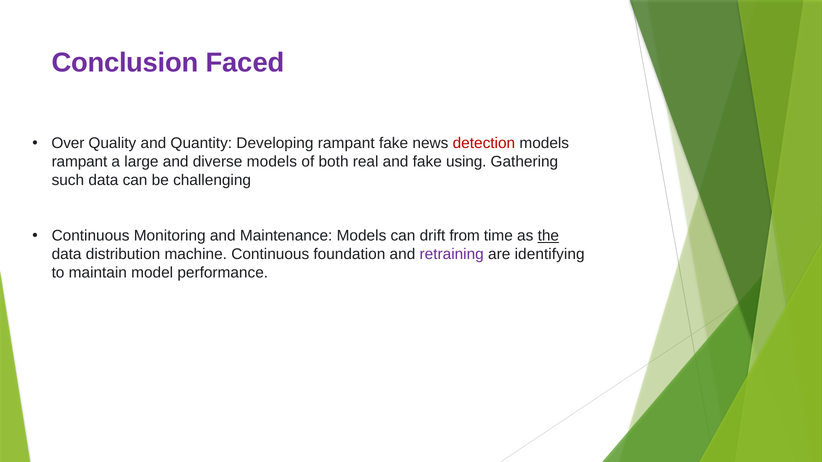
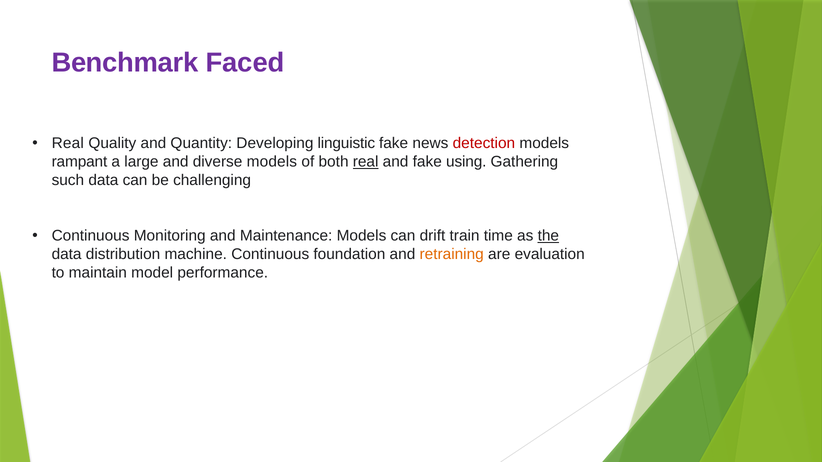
Conclusion: Conclusion -> Benchmark
Over at (68, 143): Over -> Real
Developing rampant: rampant -> linguistic
real at (366, 162) underline: none -> present
from: from -> train
retraining colour: purple -> orange
identifying: identifying -> evaluation
